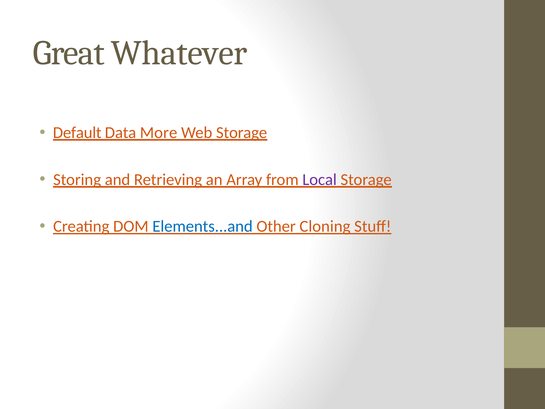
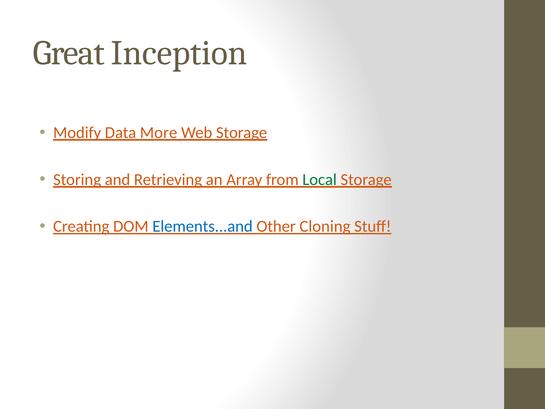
Whatever: Whatever -> Inception
Default: Default -> Modify
Local colour: purple -> green
